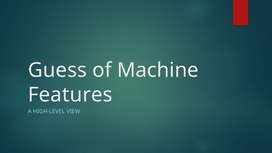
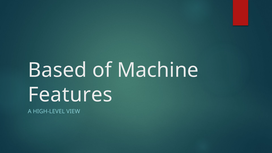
Guess: Guess -> Based
